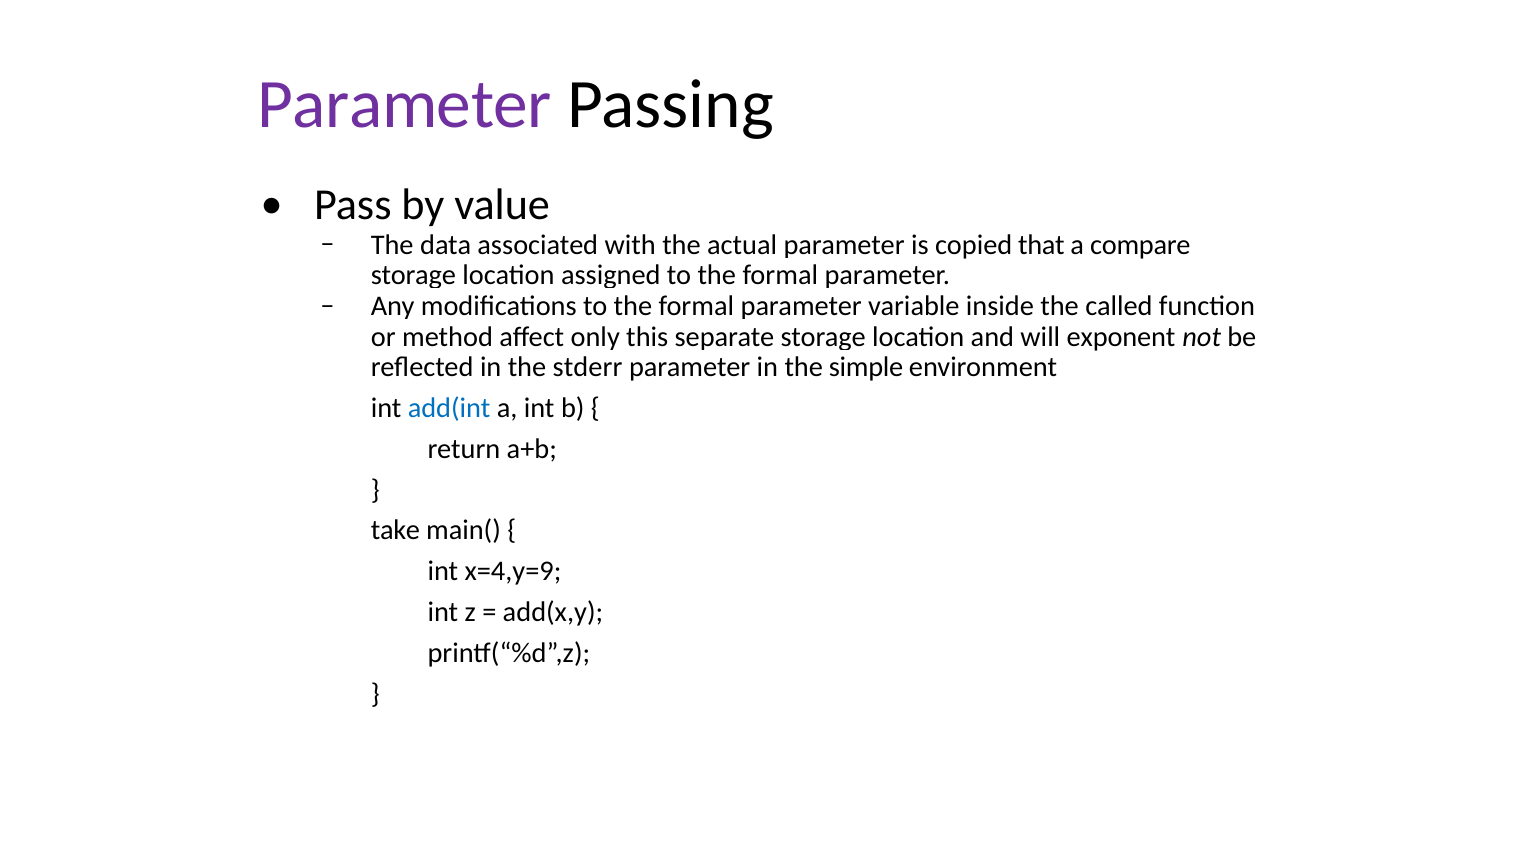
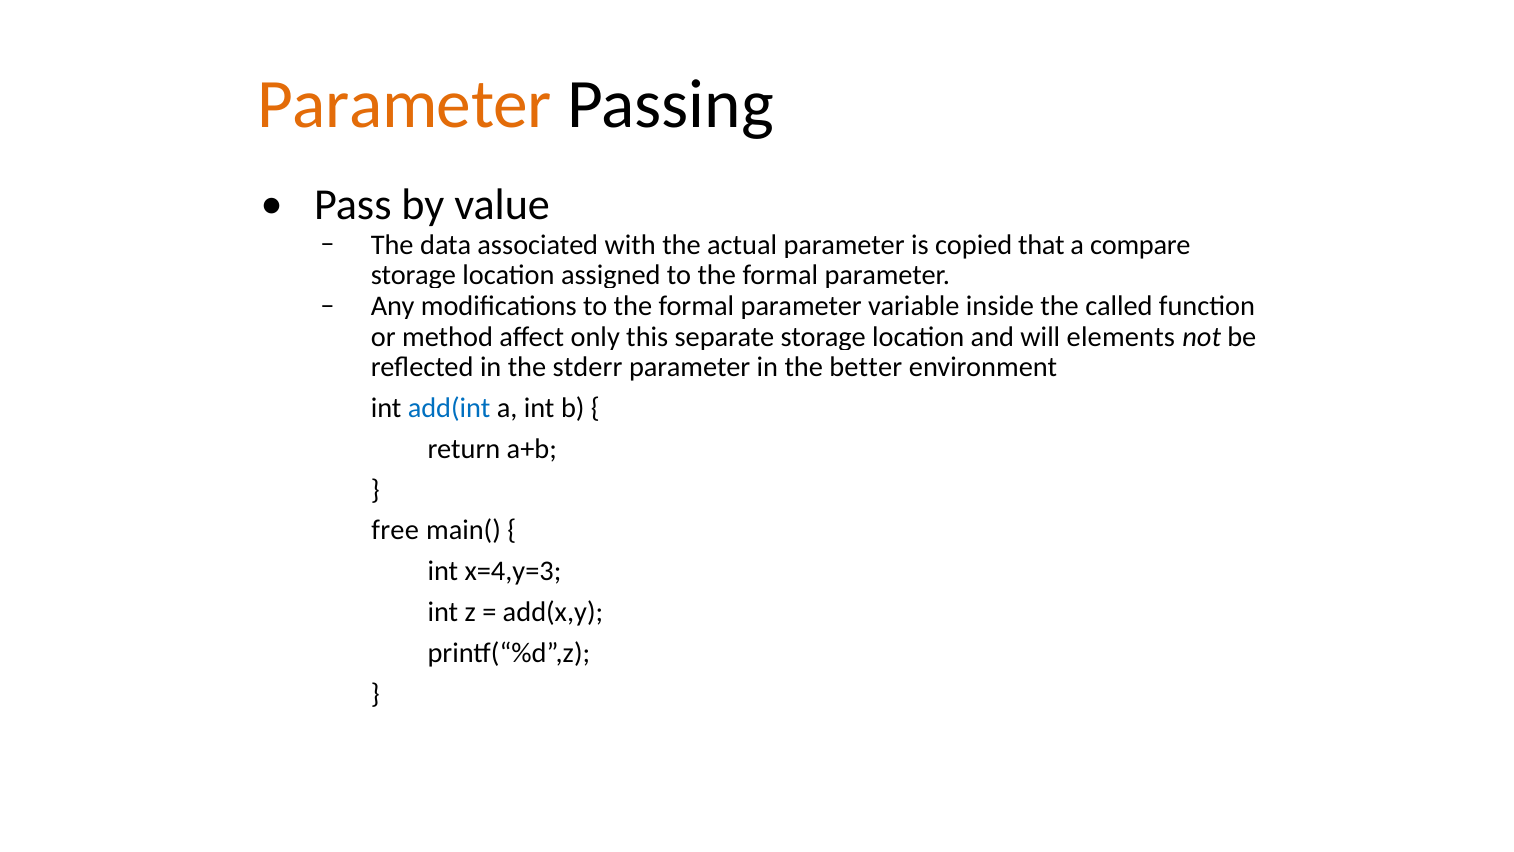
Parameter at (405, 105) colour: purple -> orange
exponent: exponent -> elements
simple: simple -> better
take: take -> free
x=4,y=9: x=4,y=9 -> x=4,y=3
